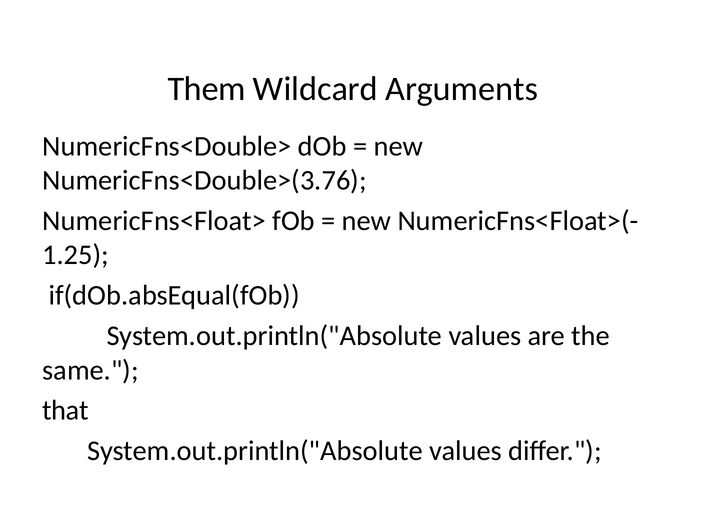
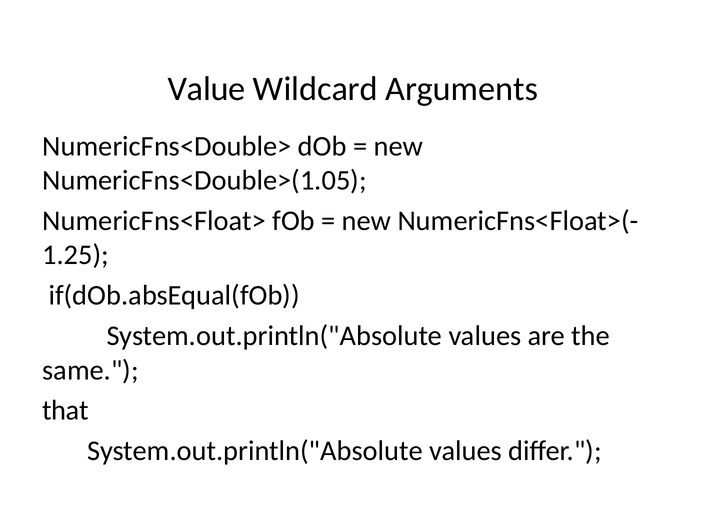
Them: Them -> Value
NumericFns<Double>(3.76: NumericFns<Double>(3.76 -> NumericFns<Double>(1.05
